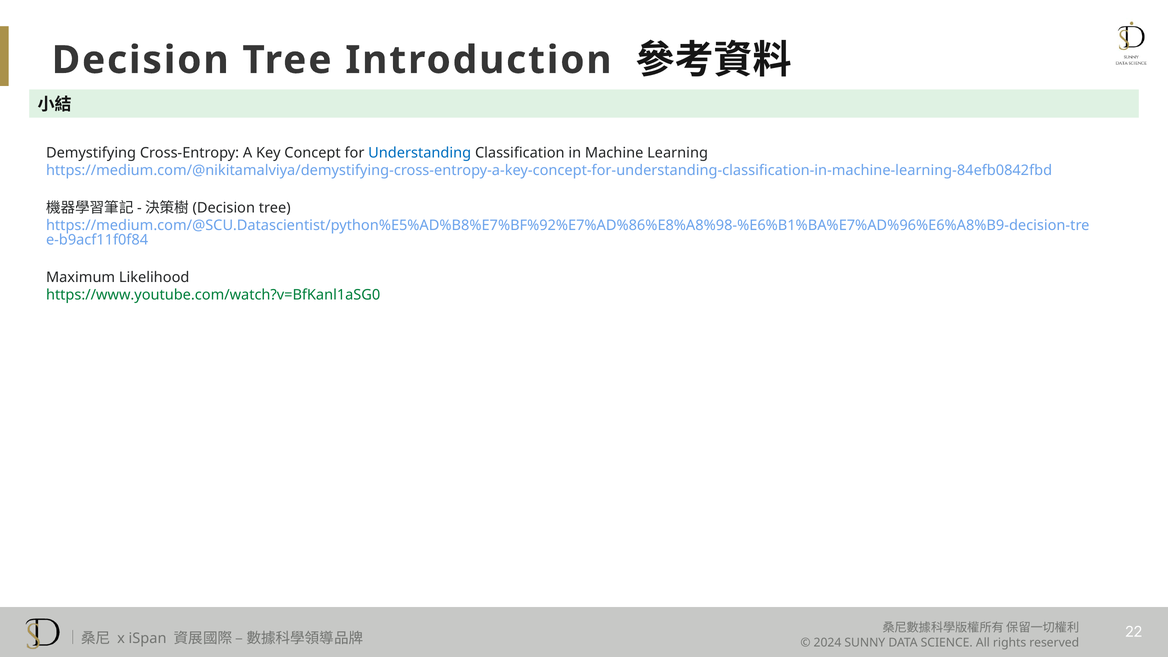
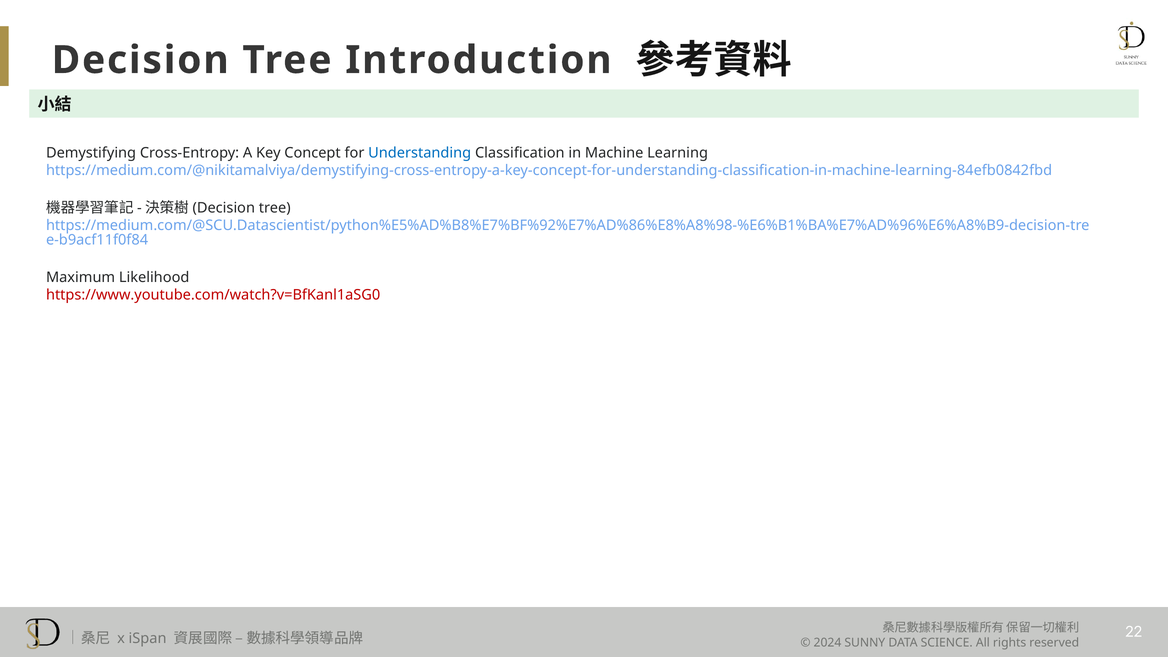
https://www.youtube.com/watch?v=BfKanl1aSG0 colour: green -> red
